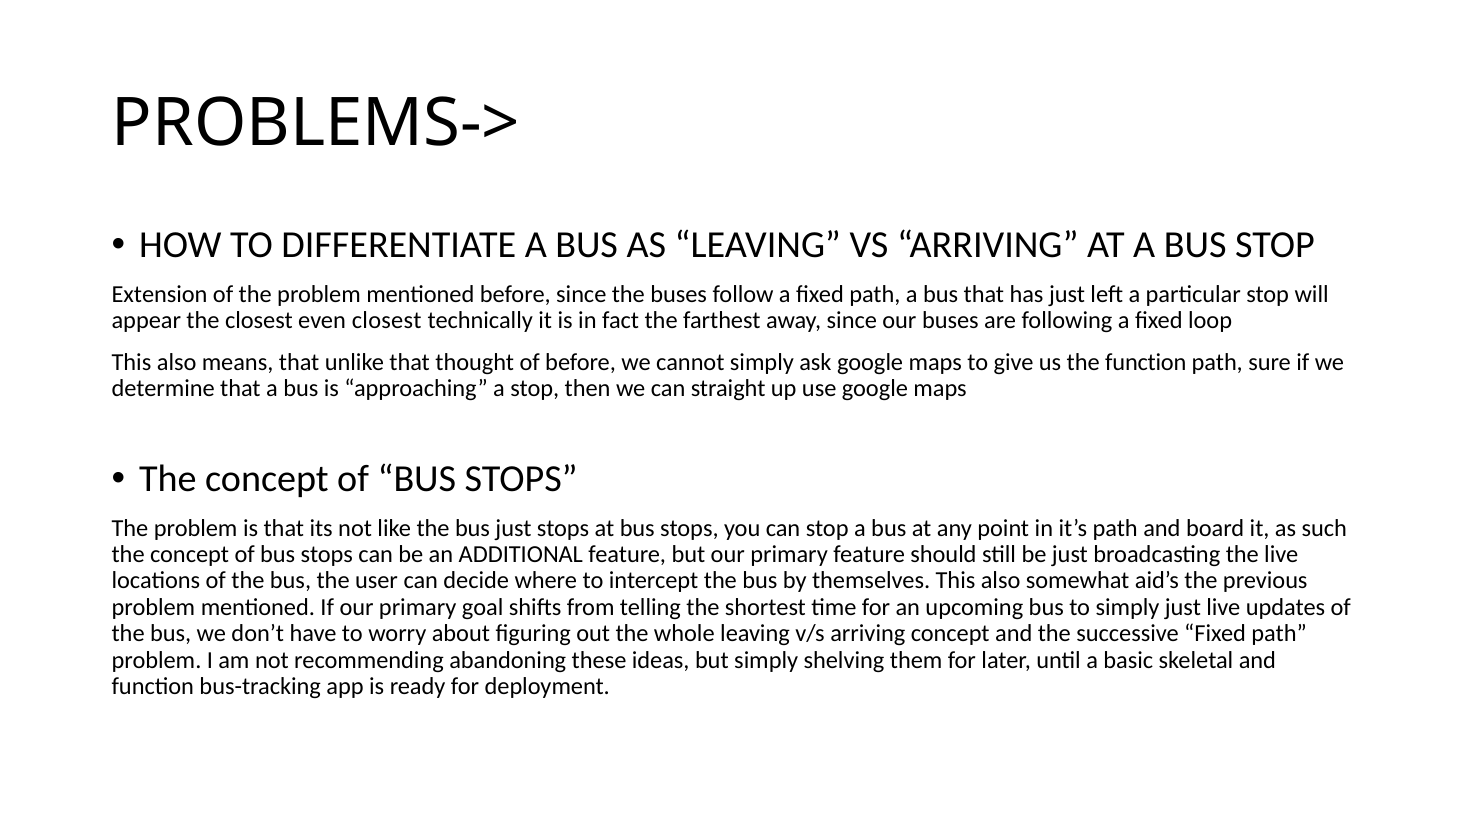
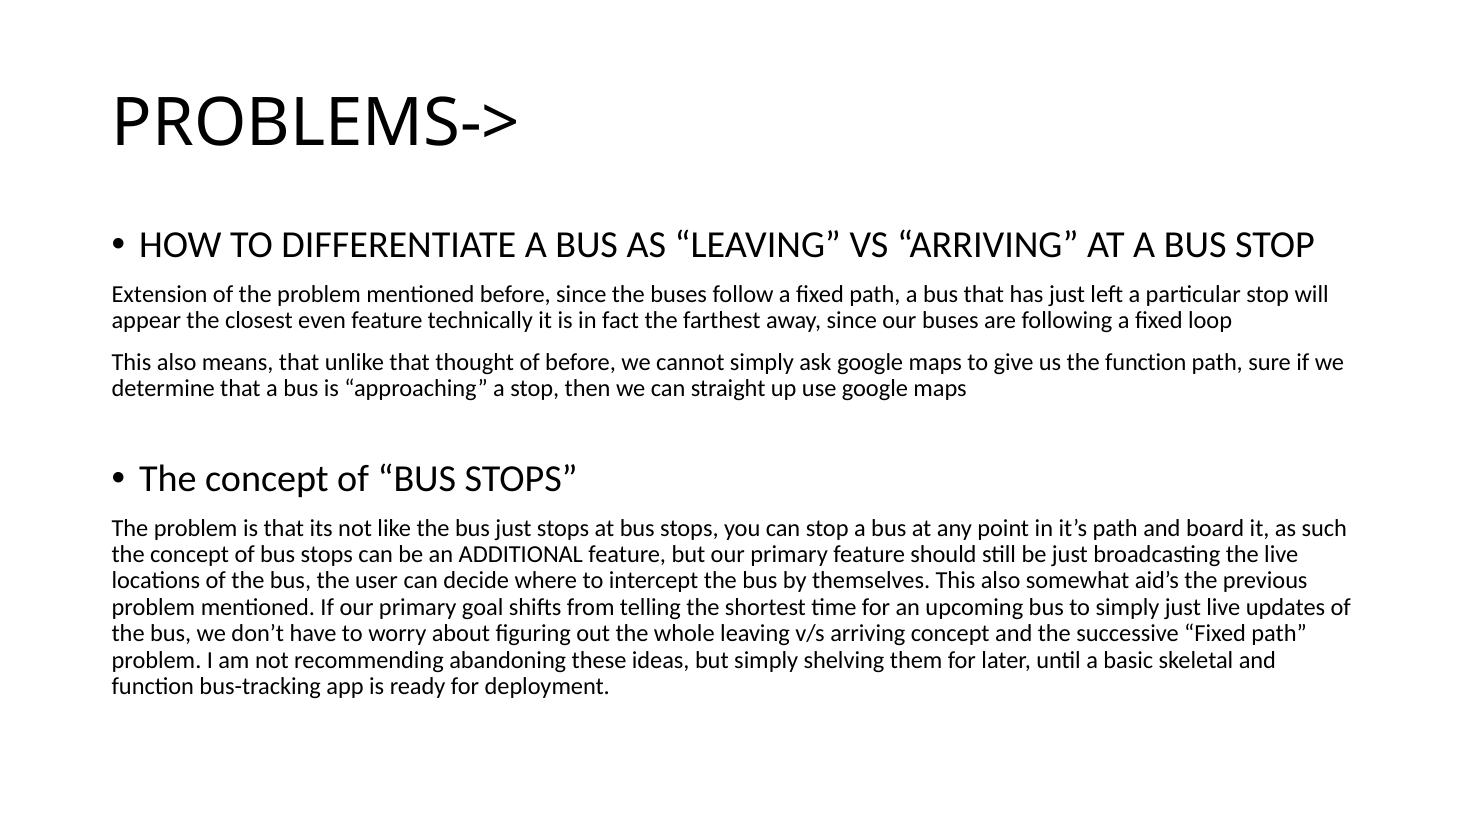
even closest: closest -> feature
